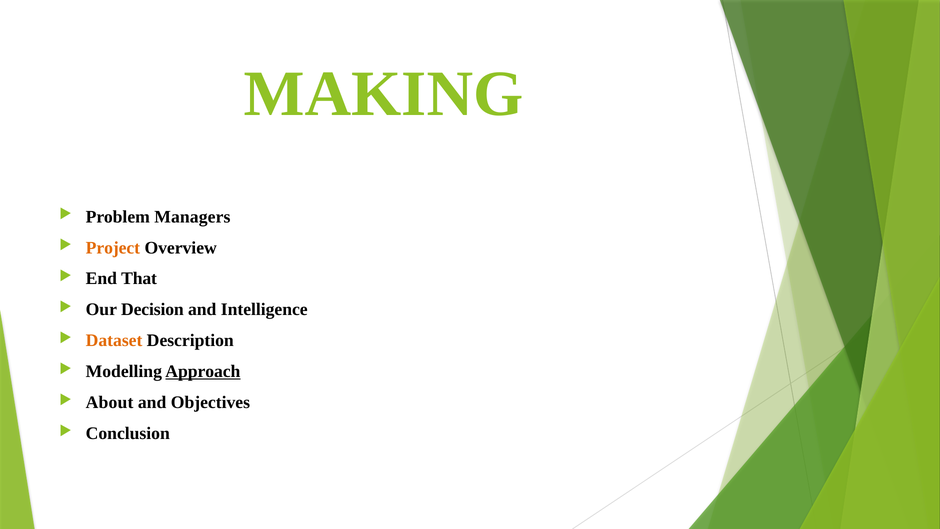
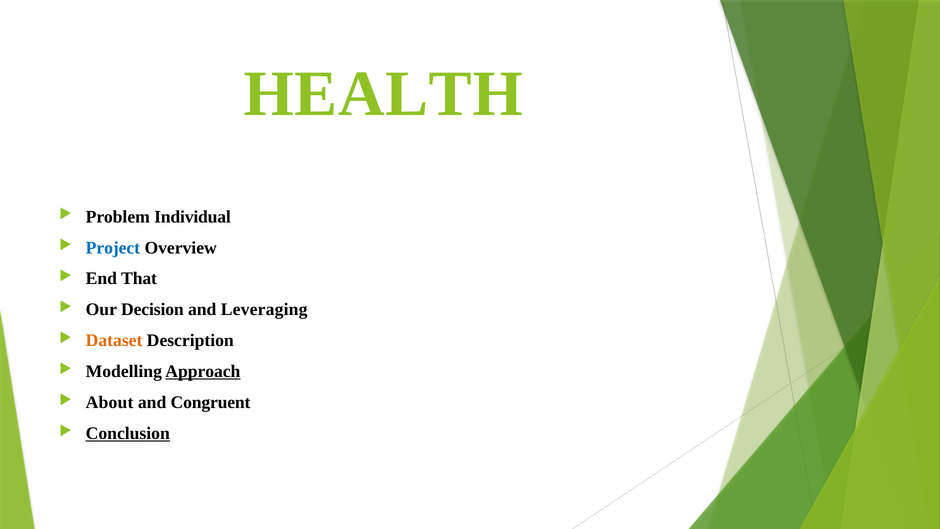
MAKING: MAKING -> HEALTH
Managers: Managers -> Individual
Project colour: orange -> blue
Intelligence: Intelligence -> Leveraging
Objectives: Objectives -> Congruent
Conclusion underline: none -> present
